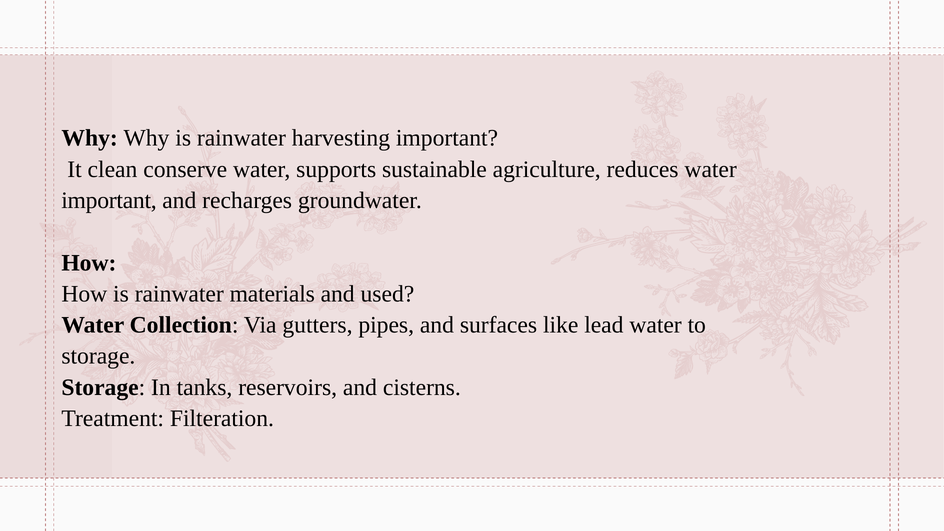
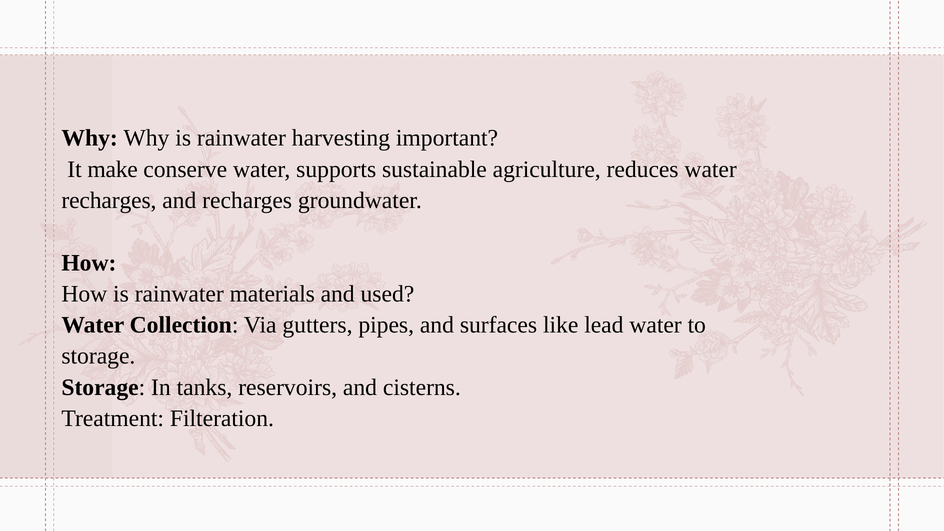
clean: clean -> make
important at (109, 200): important -> recharges
